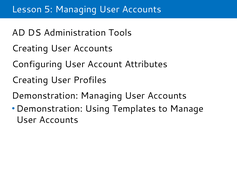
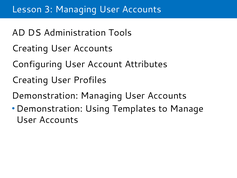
5: 5 -> 3
